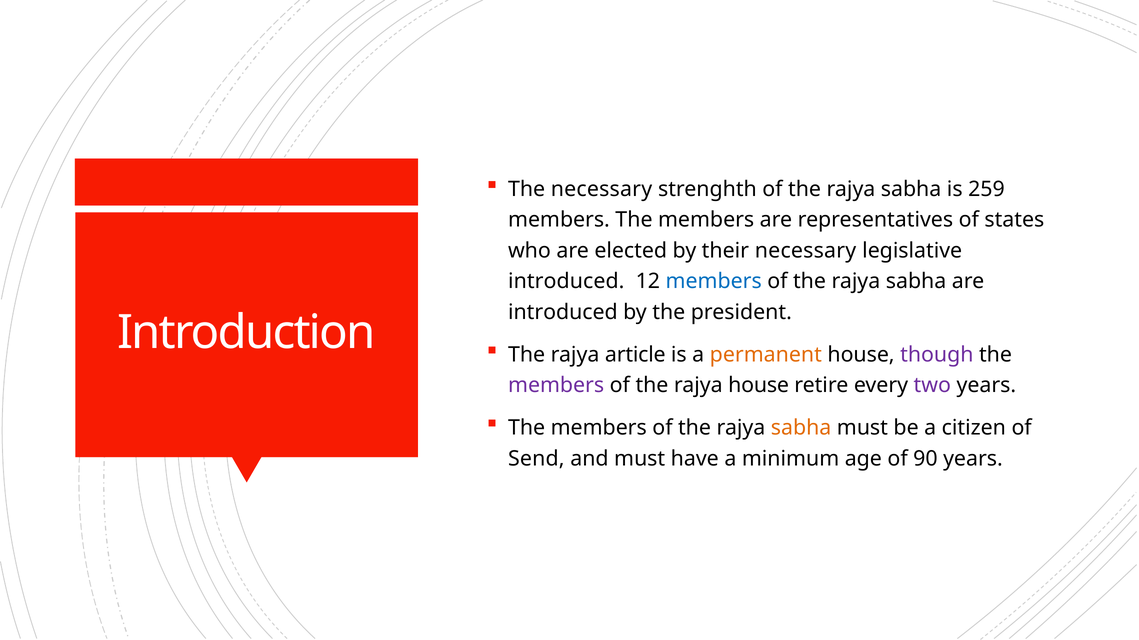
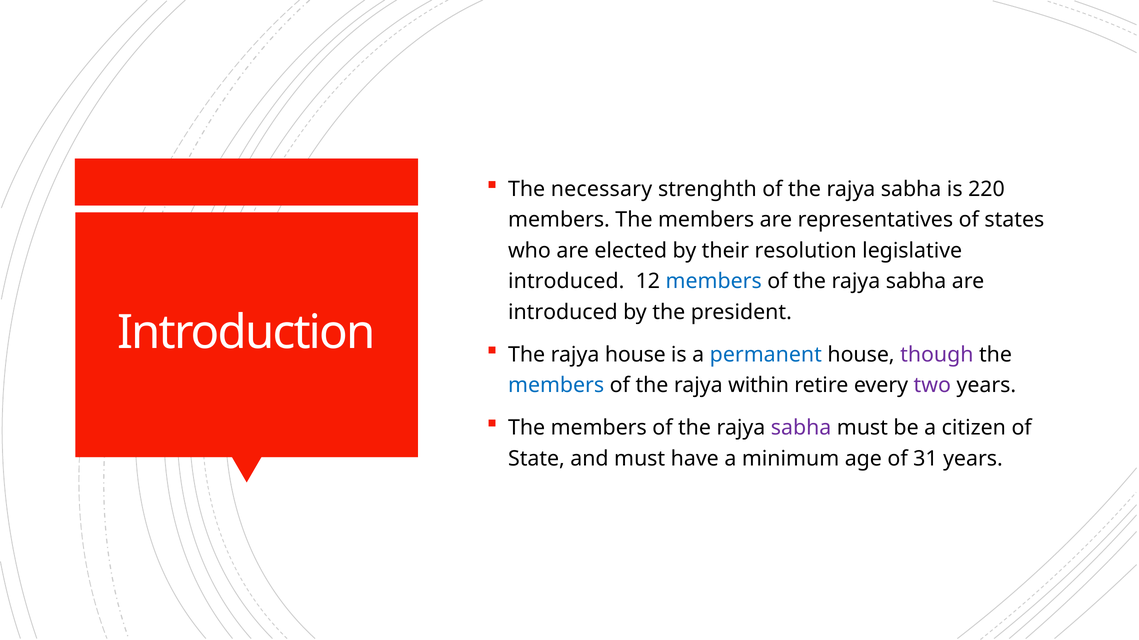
259: 259 -> 220
their necessary: necessary -> resolution
rajya article: article -> house
permanent colour: orange -> blue
members at (556, 386) colour: purple -> blue
rajya house: house -> within
sabha at (801, 428) colour: orange -> purple
Send: Send -> State
90: 90 -> 31
